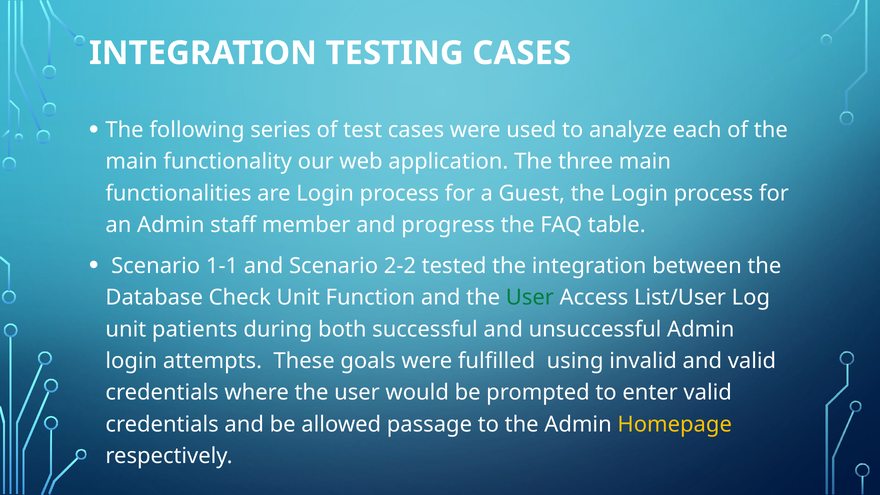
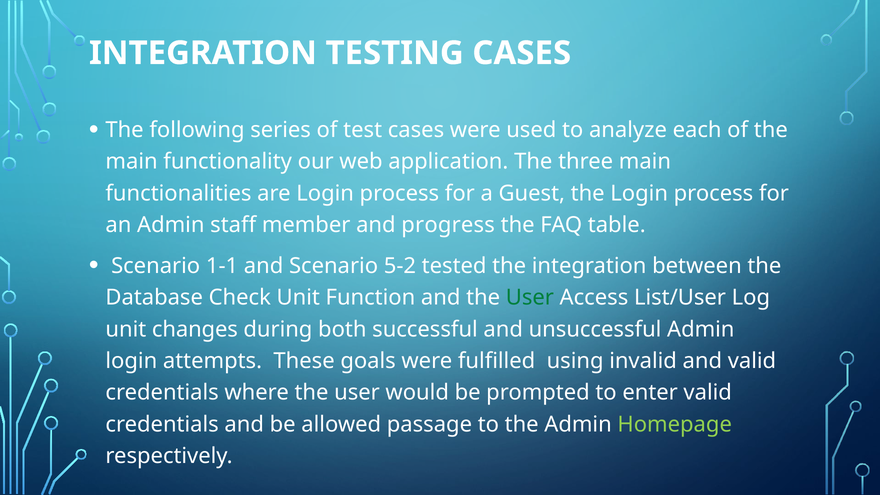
2-2: 2-2 -> 5-2
patients: patients -> changes
Homepage colour: yellow -> light green
